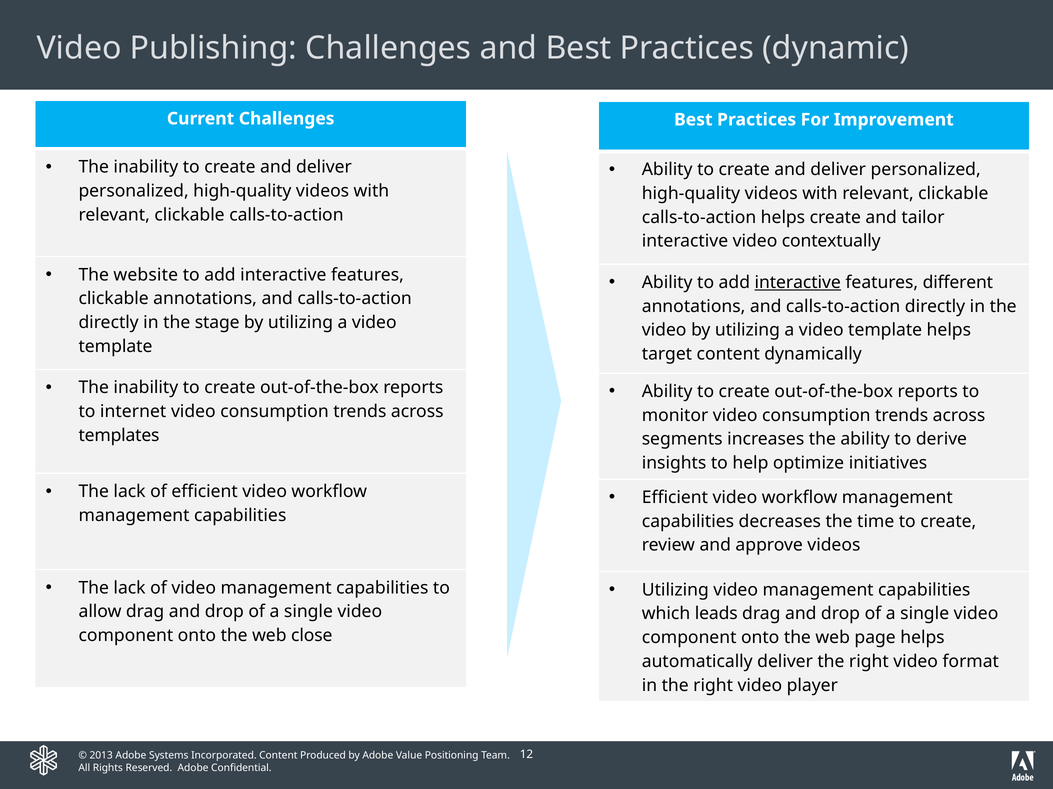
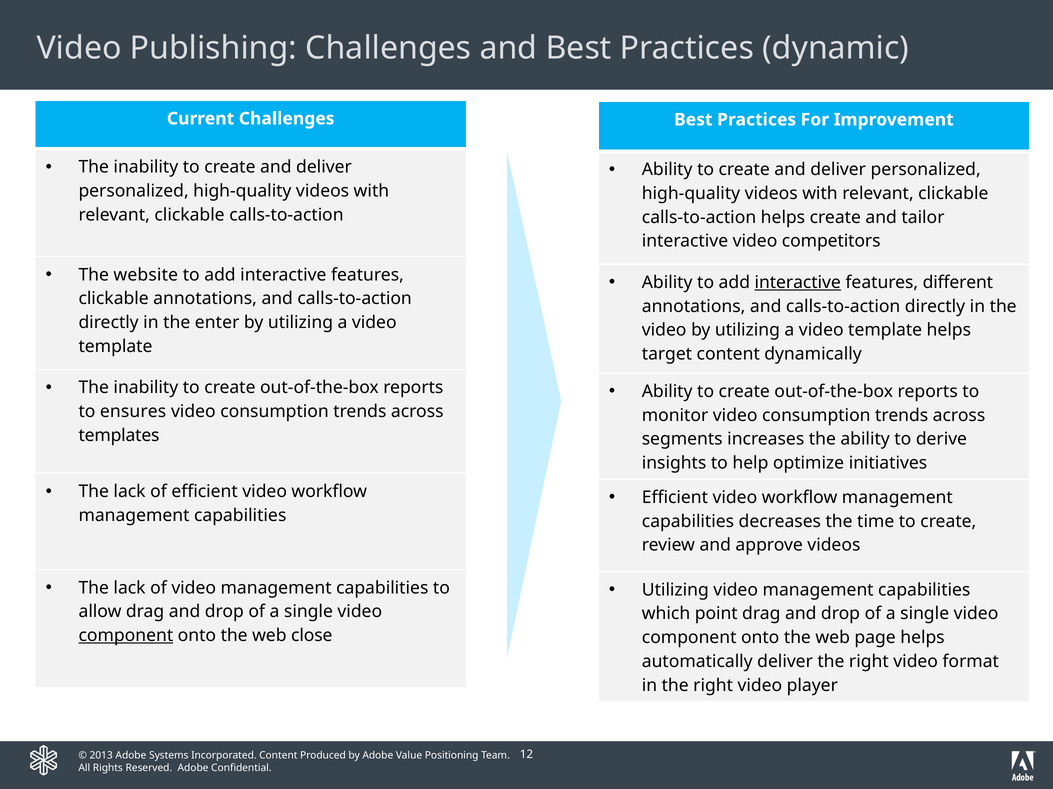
contextually: contextually -> competitors
stage: stage -> enter
internet: internet -> ensures
leads: leads -> point
component at (126, 636) underline: none -> present
